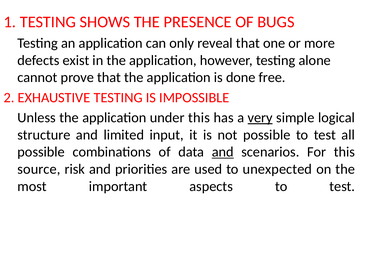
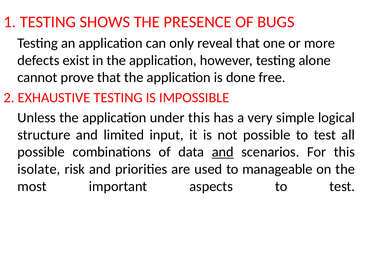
very underline: present -> none
source: source -> isolate
unexpected: unexpected -> manageable
